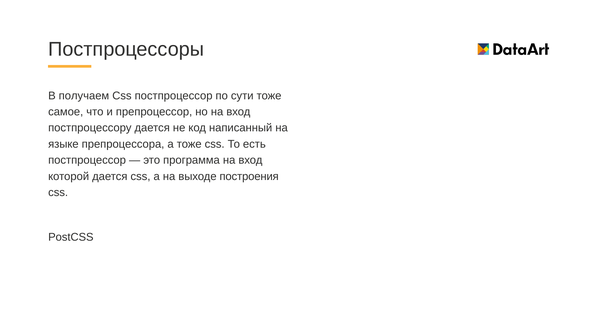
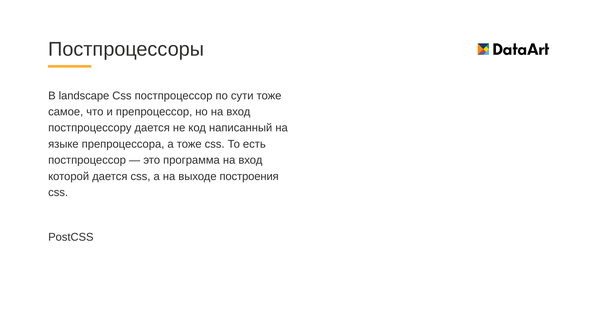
получаем: получаем -> landscape
